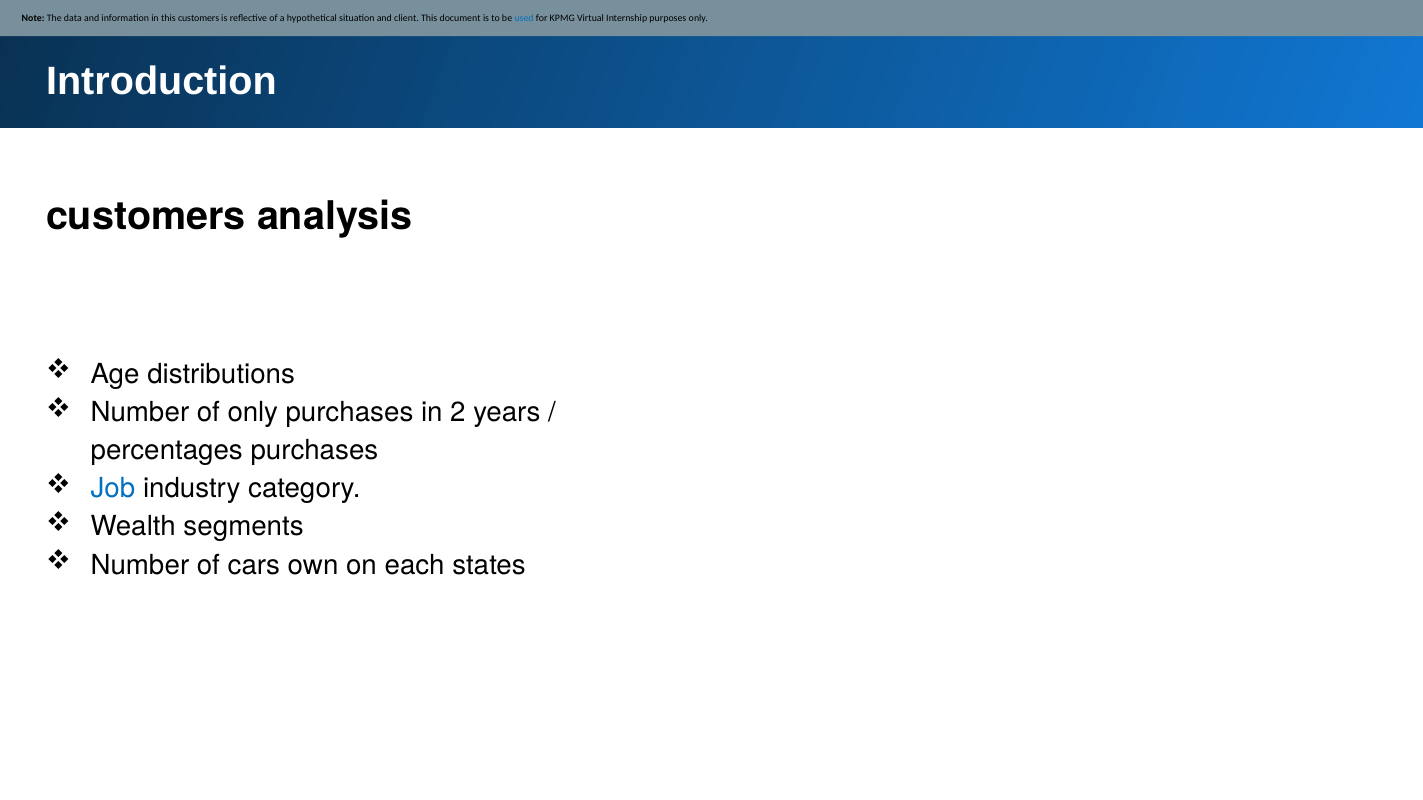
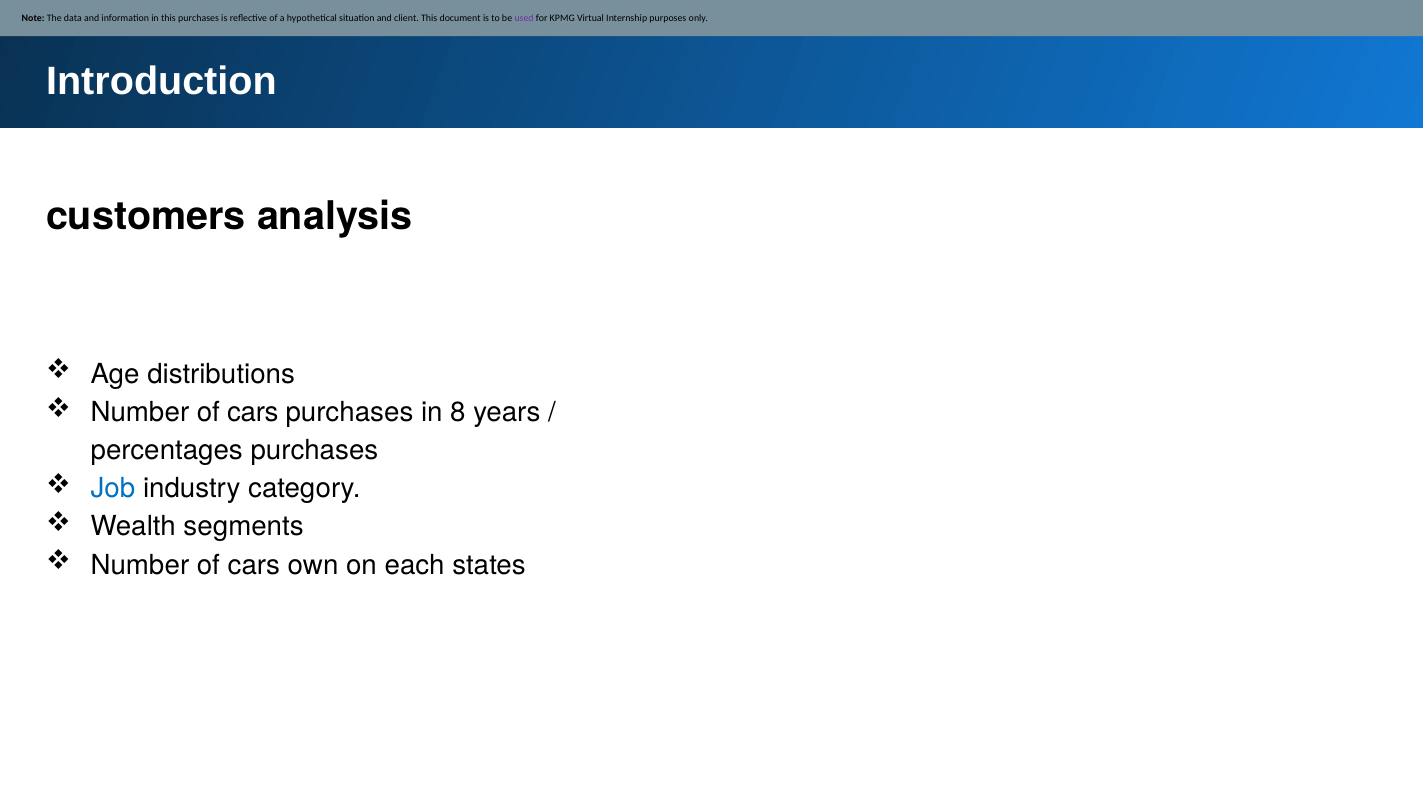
this customers: customers -> purchases
used colour: blue -> purple
only at (253, 413): only -> cars
2: 2 -> 8
